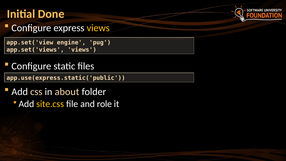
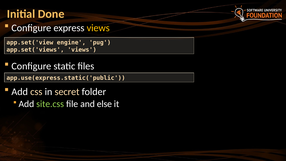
about: about -> secret
site.css colour: yellow -> light green
role: role -> else
